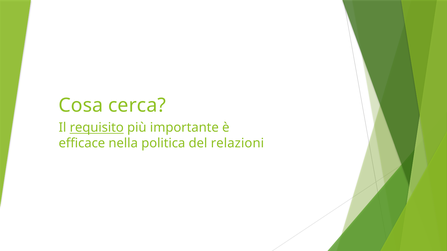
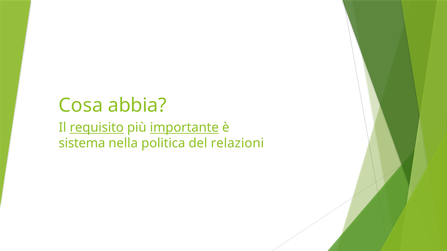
cerca: cerca -> abbia
importante underline: none -> present
efficace: efficace -> sistema
